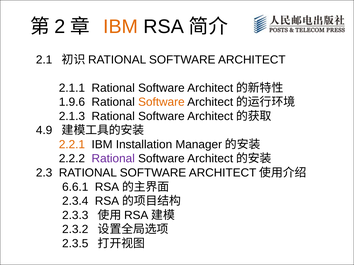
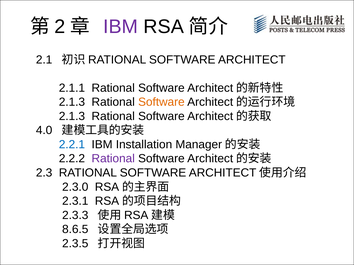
IBM at (121, 27) colour: orange -> purple
1.9.6 at (72, 102): 1.9.6 -> 2.1.3
4.9: 4.9 -> 4.0
2.2.1 colour: orange -> blue
6.6.1: 6.6.1 -> 2.3.0
2.3.4: 2.3.4 -> 2.3.1
2.3.2: 2.3.2 -> 8.6.5
